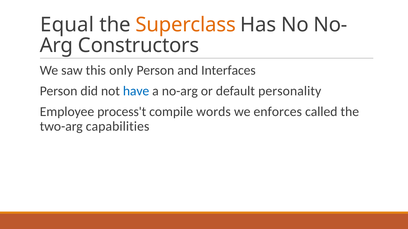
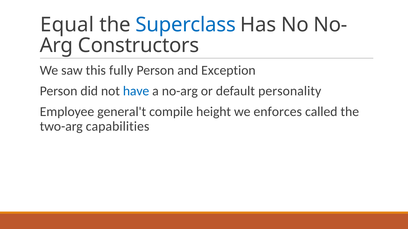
Superclass colour: orange -> blue
only: only -> fully
Interfaces: Interfaces -> Exception
process't: process't -> general't
words: words -> height
